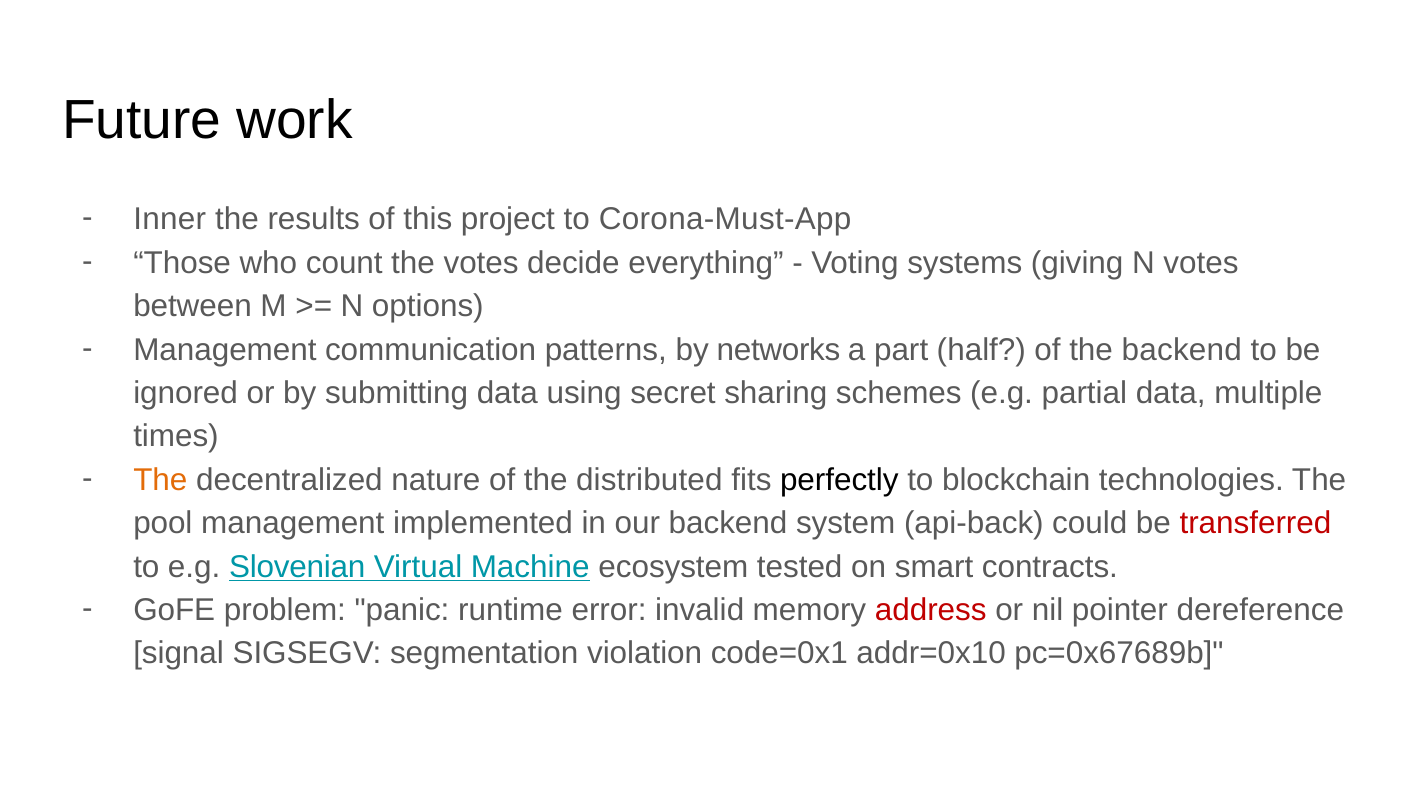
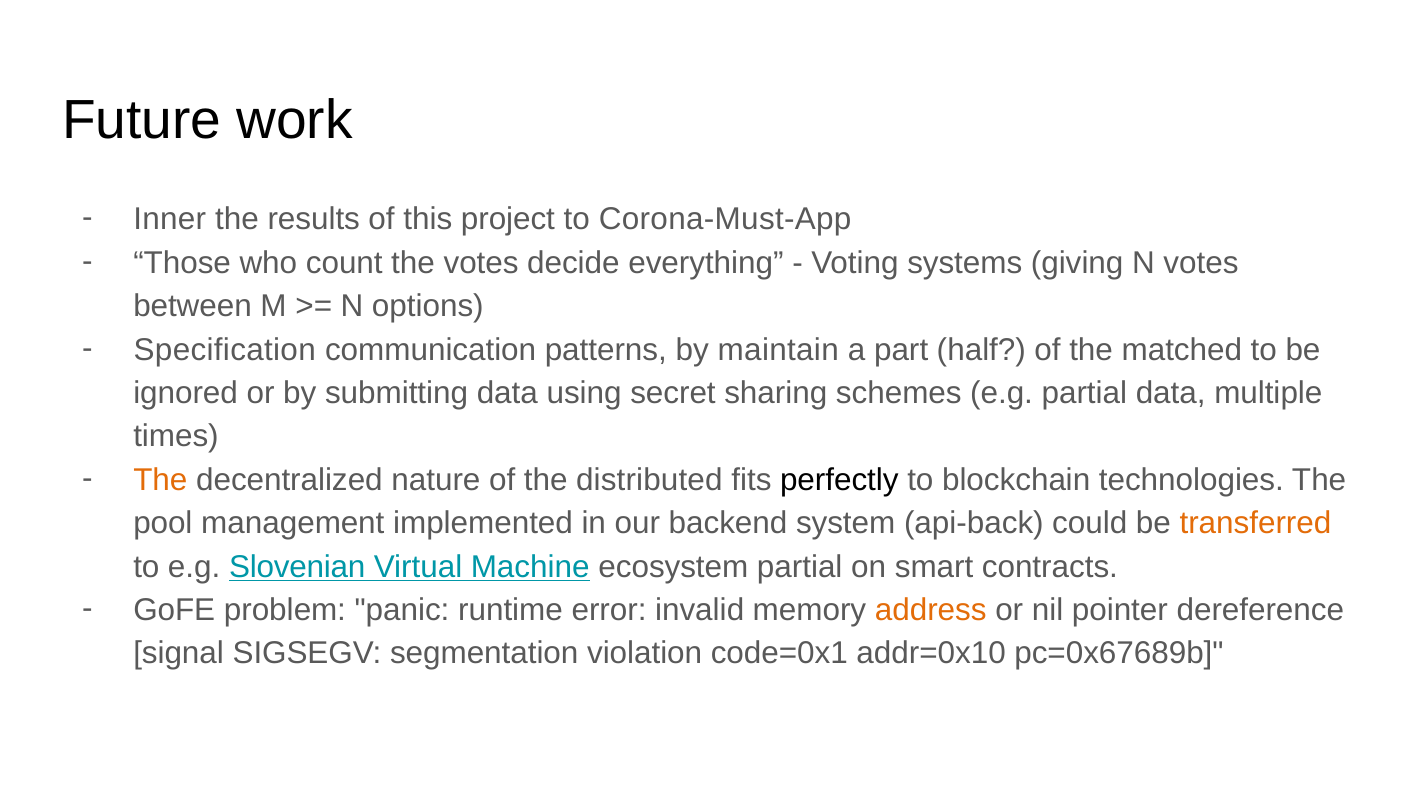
Management at (225, 350): Management -> Specification
networks: networks -> maintain
the backend: backend -> matched
transferred colour: red -> orange
ecosystem tested: tested -> partial
address colour: red -> orange
